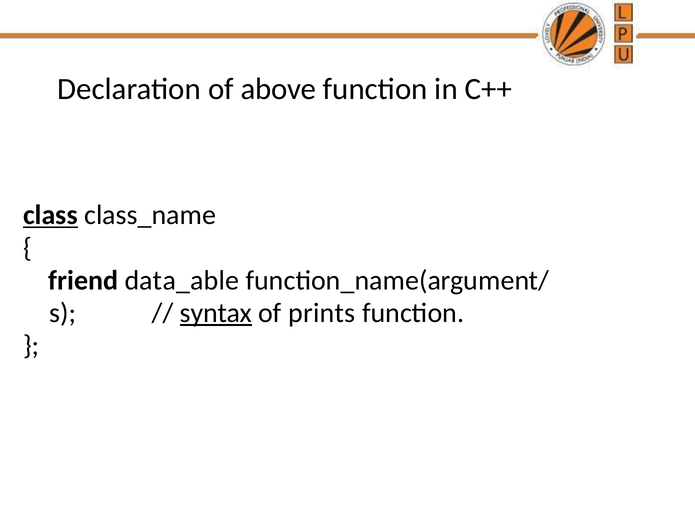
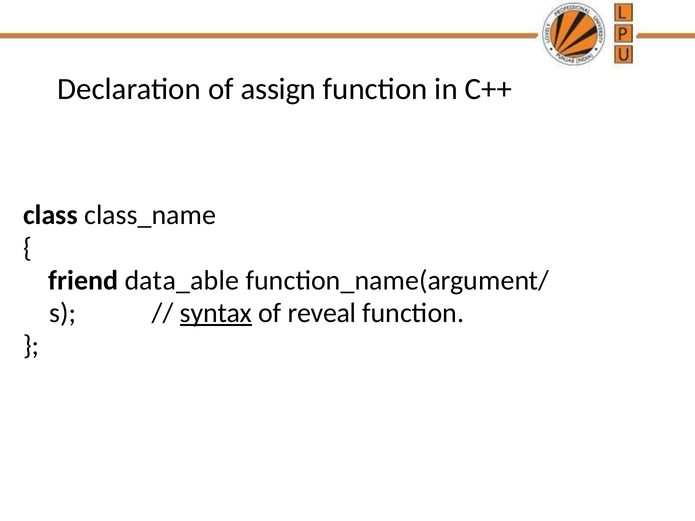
above: above -> assign
class underline: present -> none
prints: prints -> reveal
